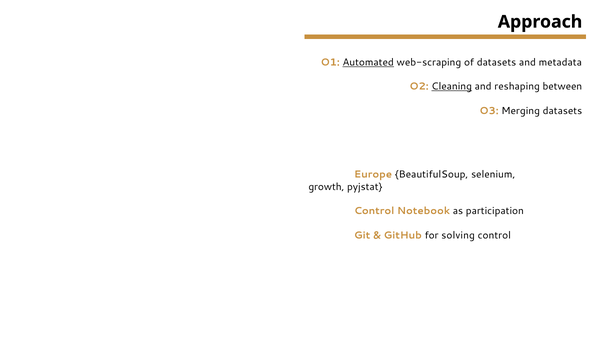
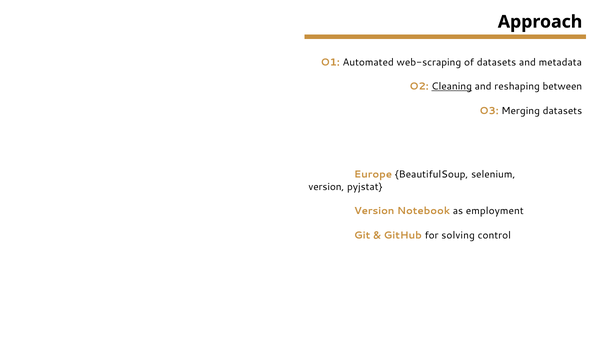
Automated underline: present -> none
growth at (326, 187): growth -> version
Control at (374, 211): Control -> Version
participation: participation -> employment
